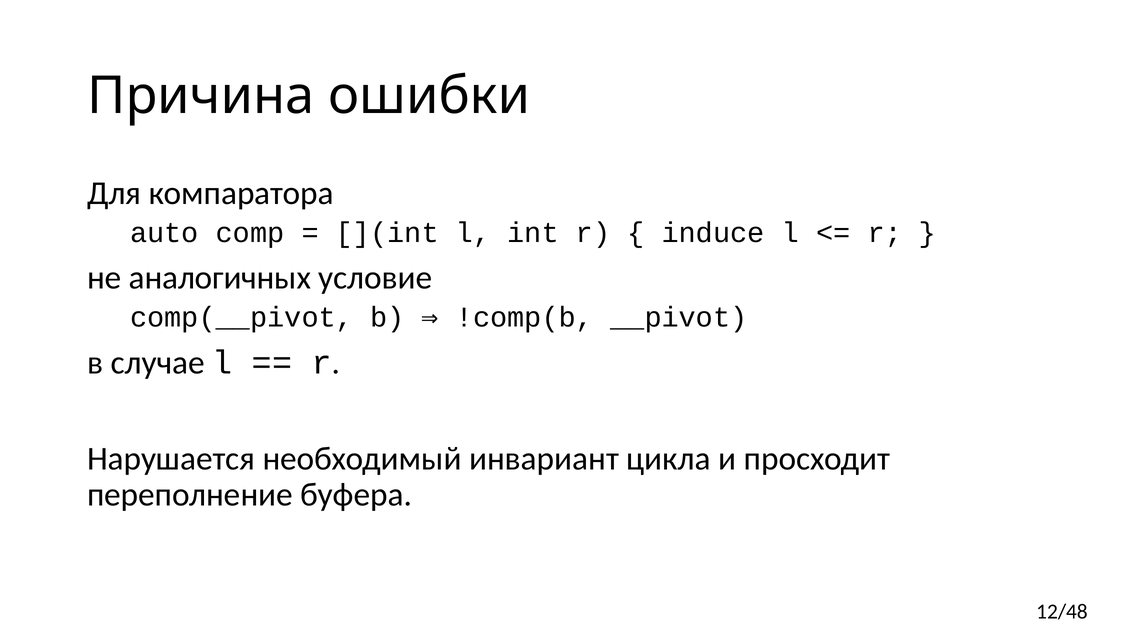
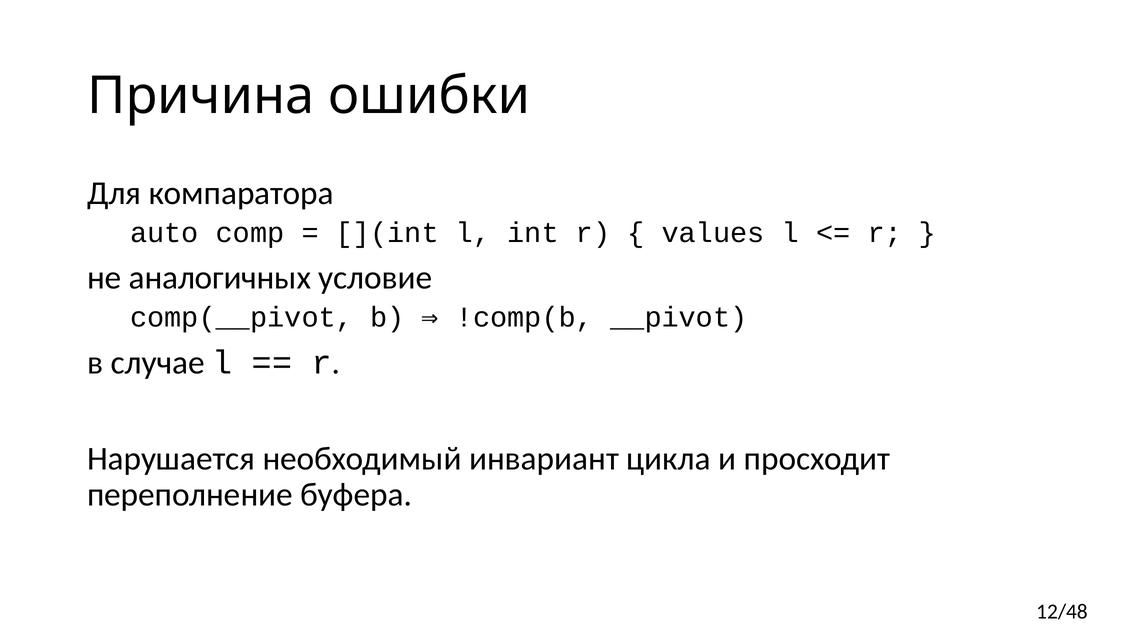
induce: induce -> values
